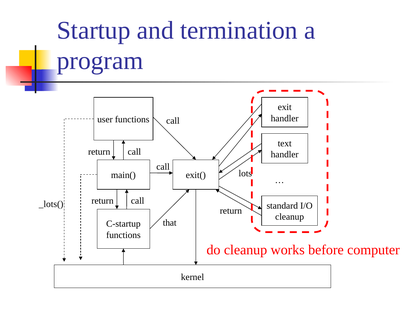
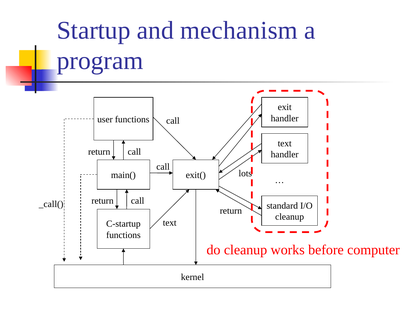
termination: termination -> mechanism
_lots(: _lots( -> _call(
that at (170, 223): that -> text
